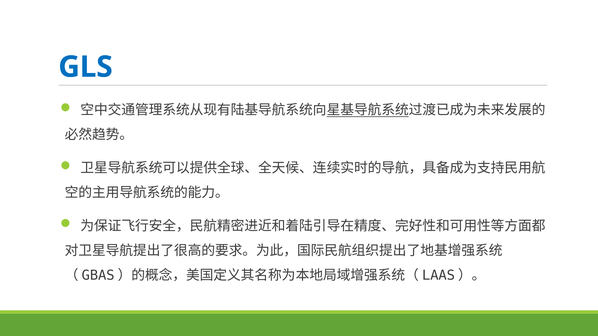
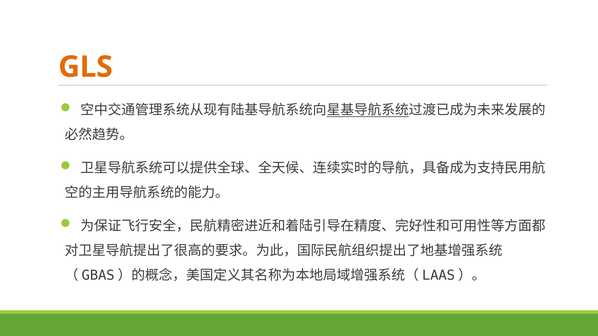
GLS colour: blue -> orange
